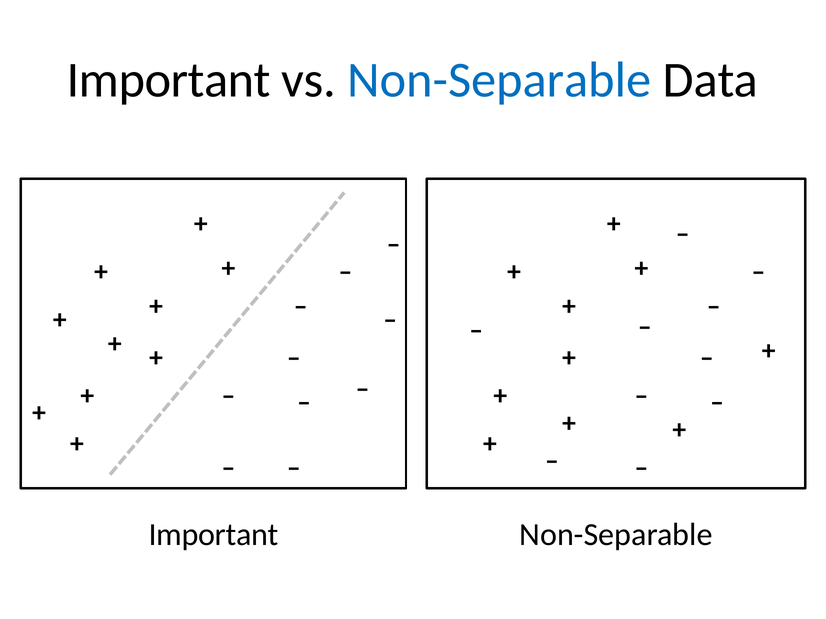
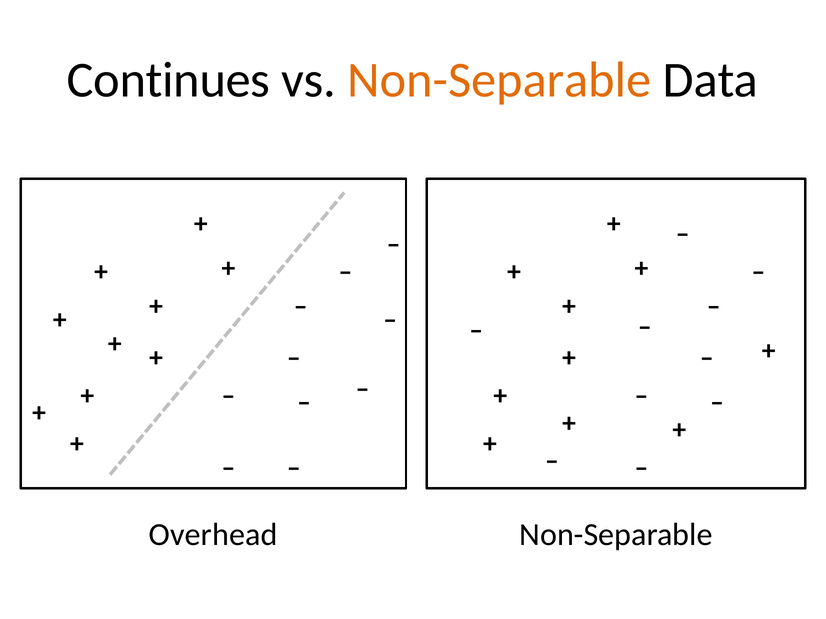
Important at (169, 80): Important -> Continues
Non-Separable at (499, 80) colour: blue -> orange
Important at (214, 535): Important -> Overhead
